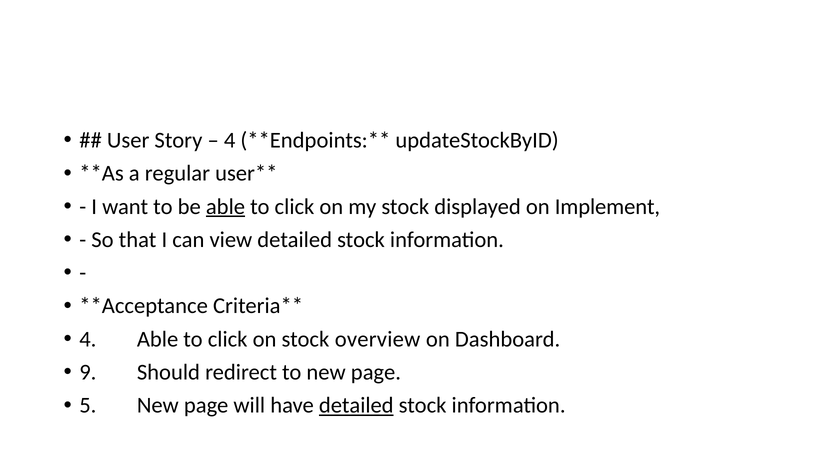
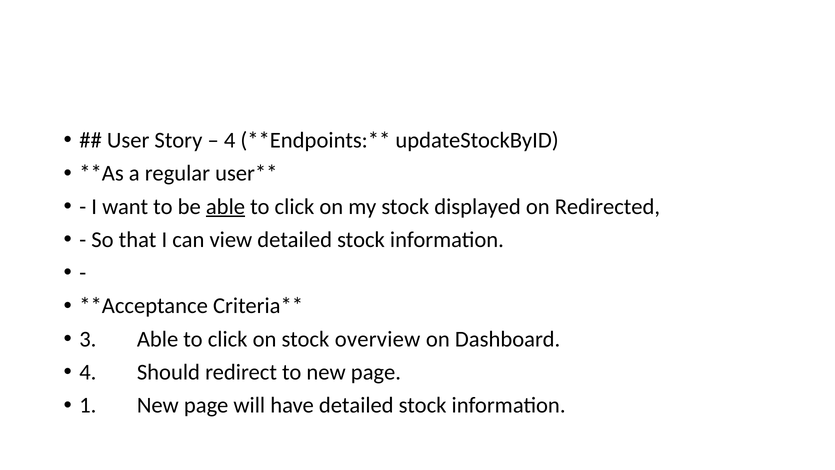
Implement: Implement -> Redirected
4 at (88, 339): 4 -> 3
9 at (88, 372): 9 -> 4
5: 5 -> 1
detailed at (356, 405) underline: present -> none
